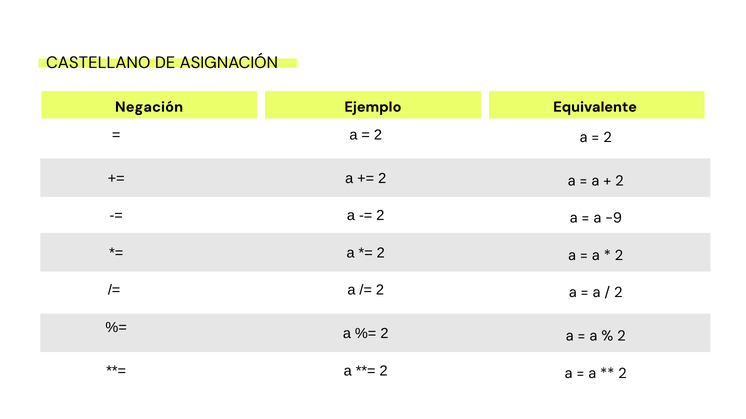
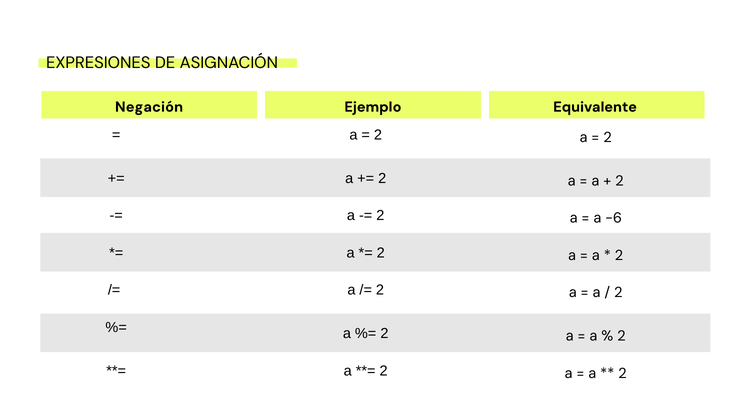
CASTELLANO: CASTELLANO -> EXPRESIONES
-9: -9 -> -6
